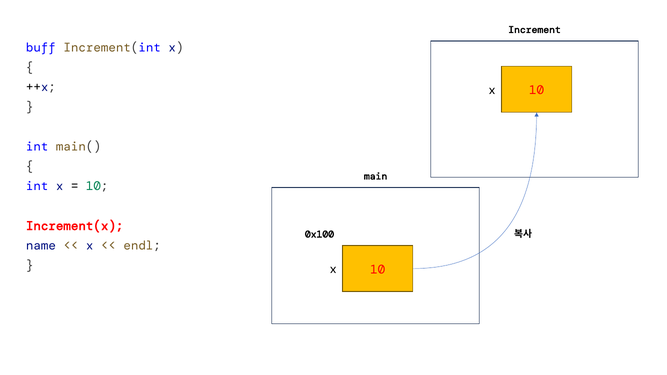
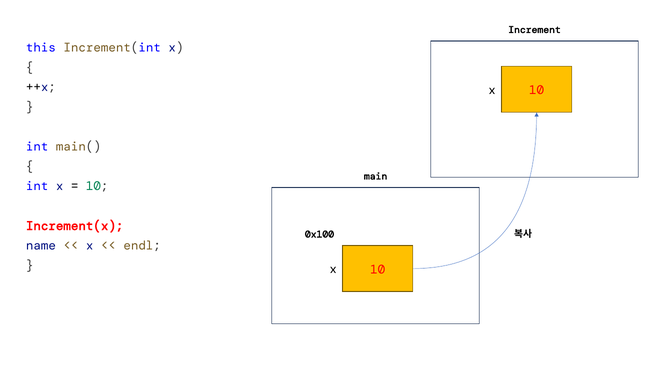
buff: buff -> this
